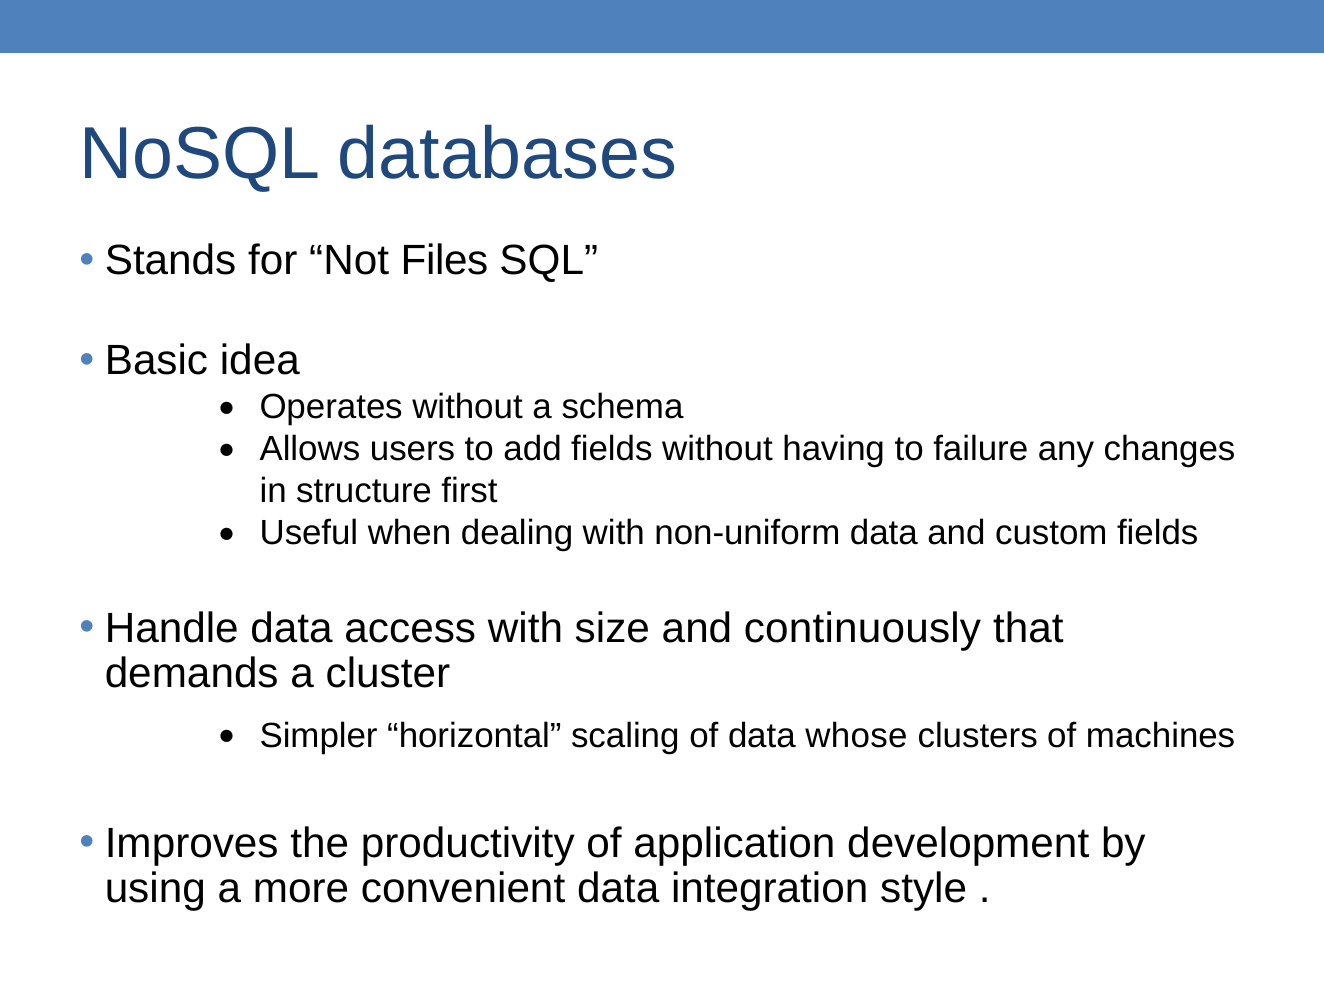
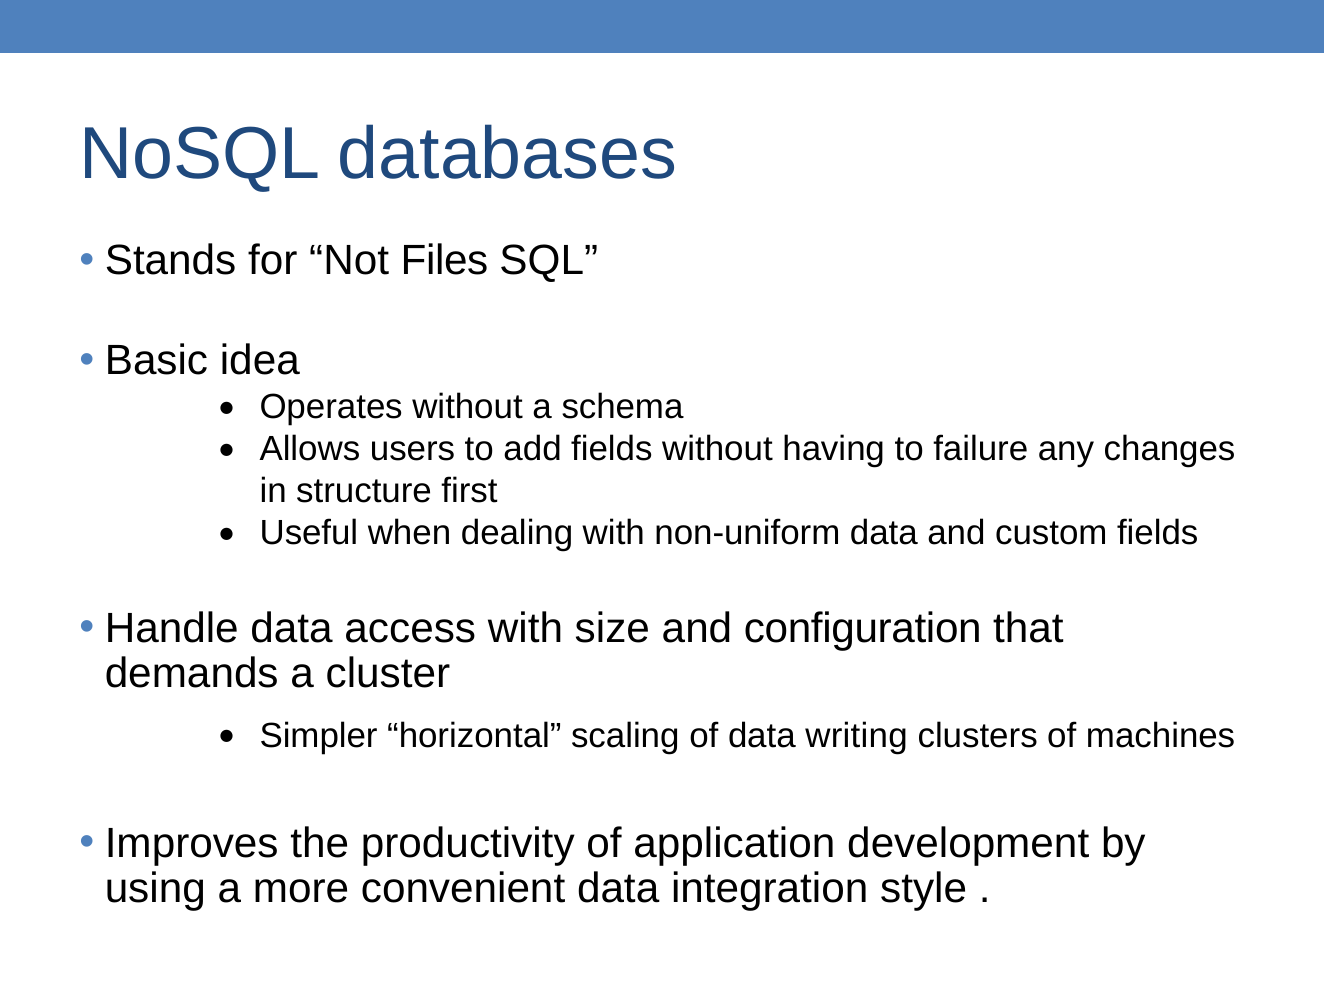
continuously: continuously -> configuration
whose: whose -> writing
